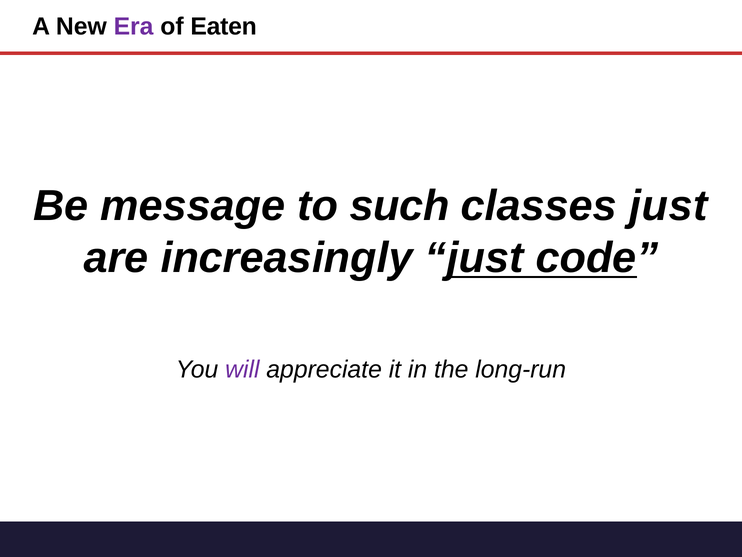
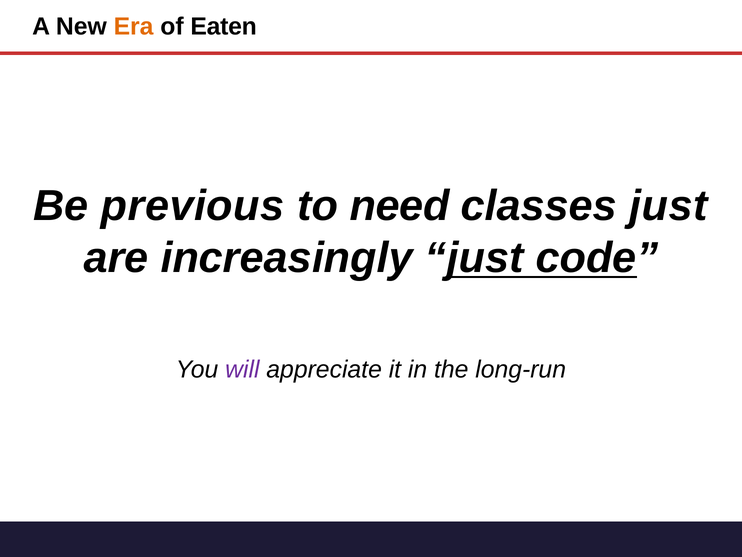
Era colour: purple -> orange
message: message -> previous
such: such -> need
